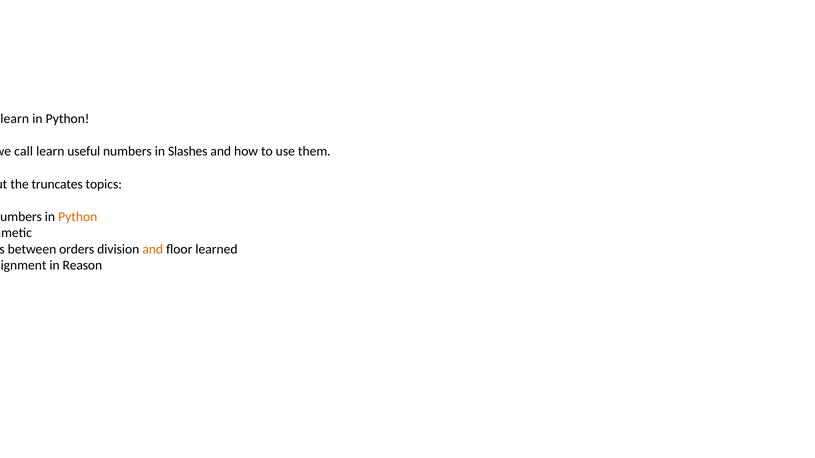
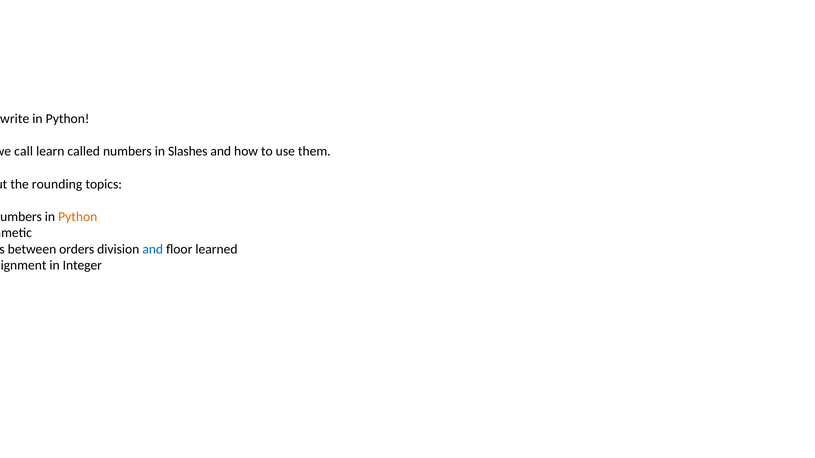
learn at (15, 119): learn -> write
useful: useful -> called
truncates: truncates -> rounding
and at (153, 249) colour: orange -> blue
Reason: Reason -> Integer
